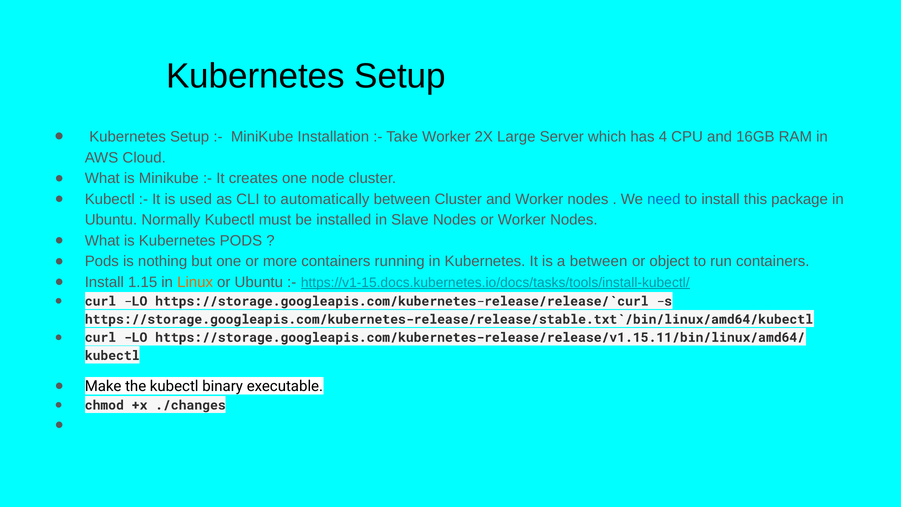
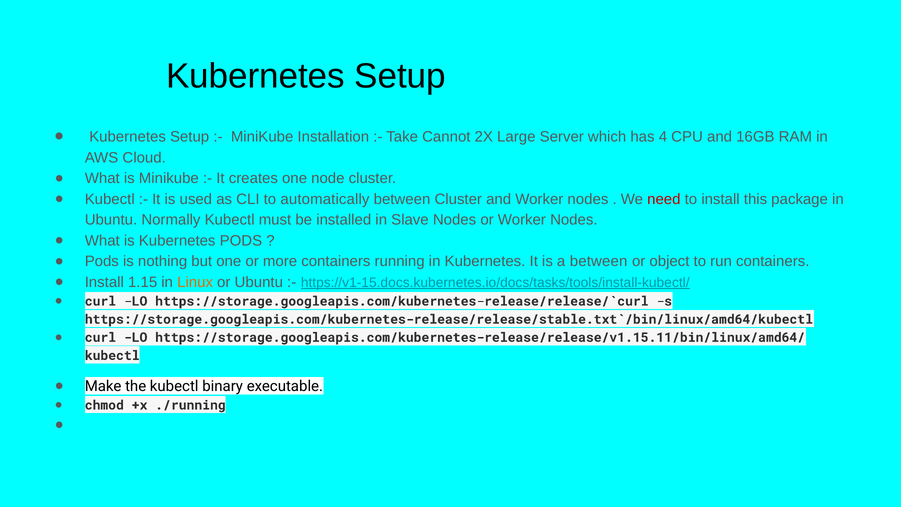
Take Worker: Worker -> Cannot
need colour: blue -> red
./changes: ./changes -> ./running
